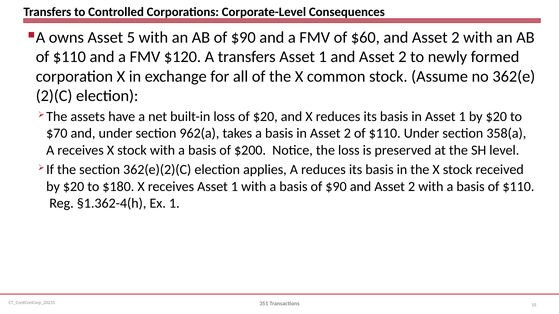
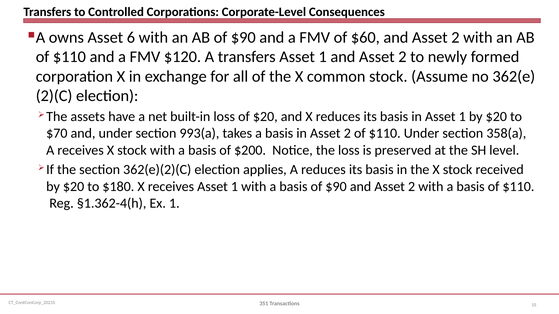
5: 5 -> 6
962(a: 962(a -> 993(a
